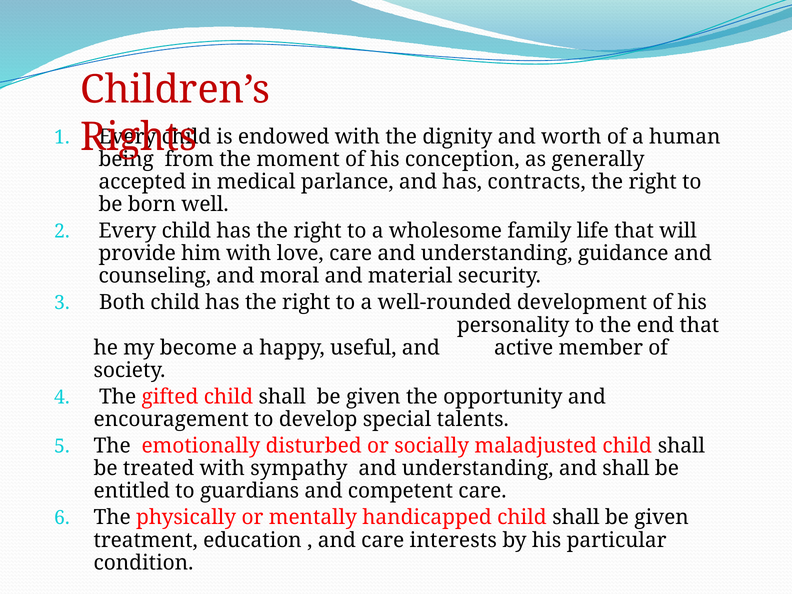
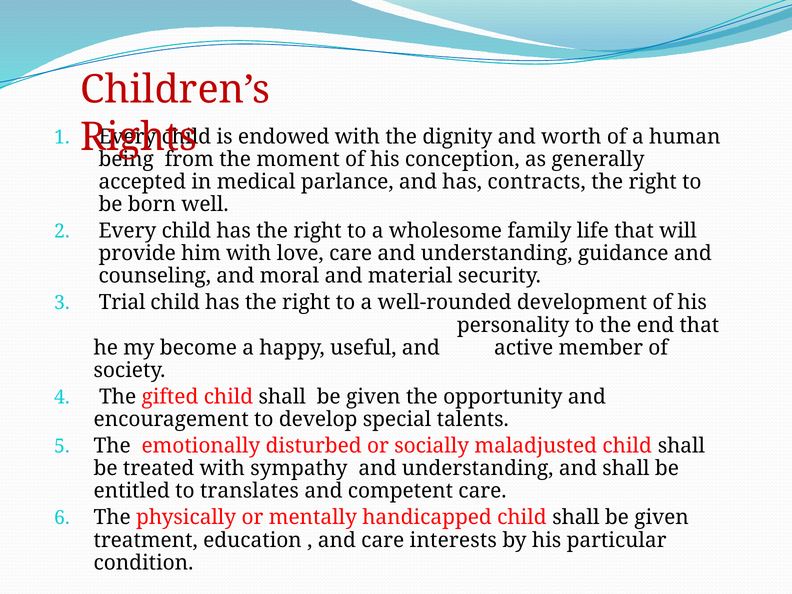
Both: Both -> Trial
guardians: guardians -> translates
